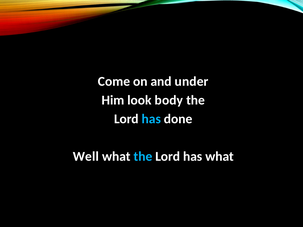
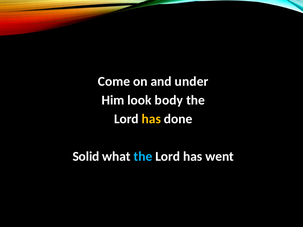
has at (151, 119) colour: light blue -> yellow
Well: Well -> Solid
has what: what -> went
